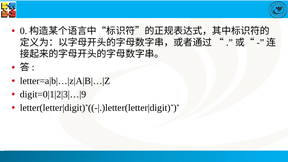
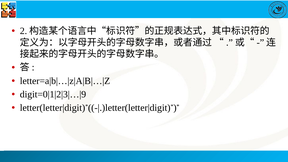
0: 0 -> 2
